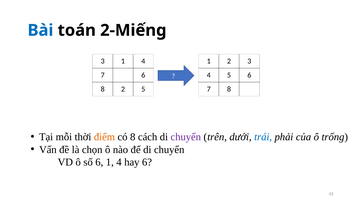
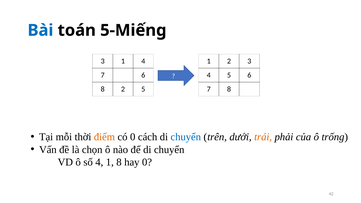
2-Miếng: 2-Miếng -> 5-Miếng
có 8: 8 -> 0
chuyển at (186, 137) colour: purple -> blue
trái colour: blue -> orange
số 6: 6 -> 4
4 at (119, 162): 4 -> 8
hay 6: 6 -> 0
